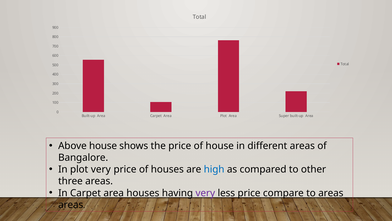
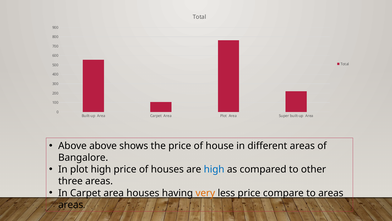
Above house: house -> above
plot very: very -> high
very at (205, 193) colour: purple -> orange
